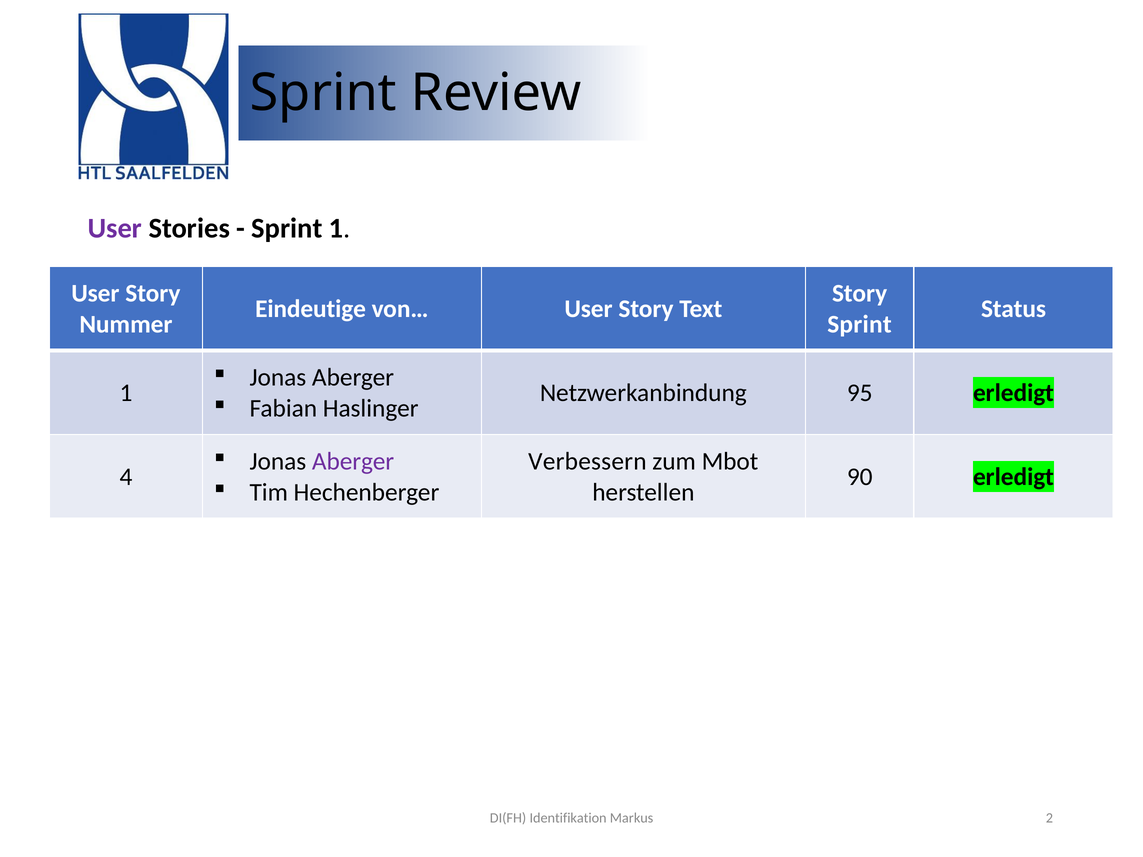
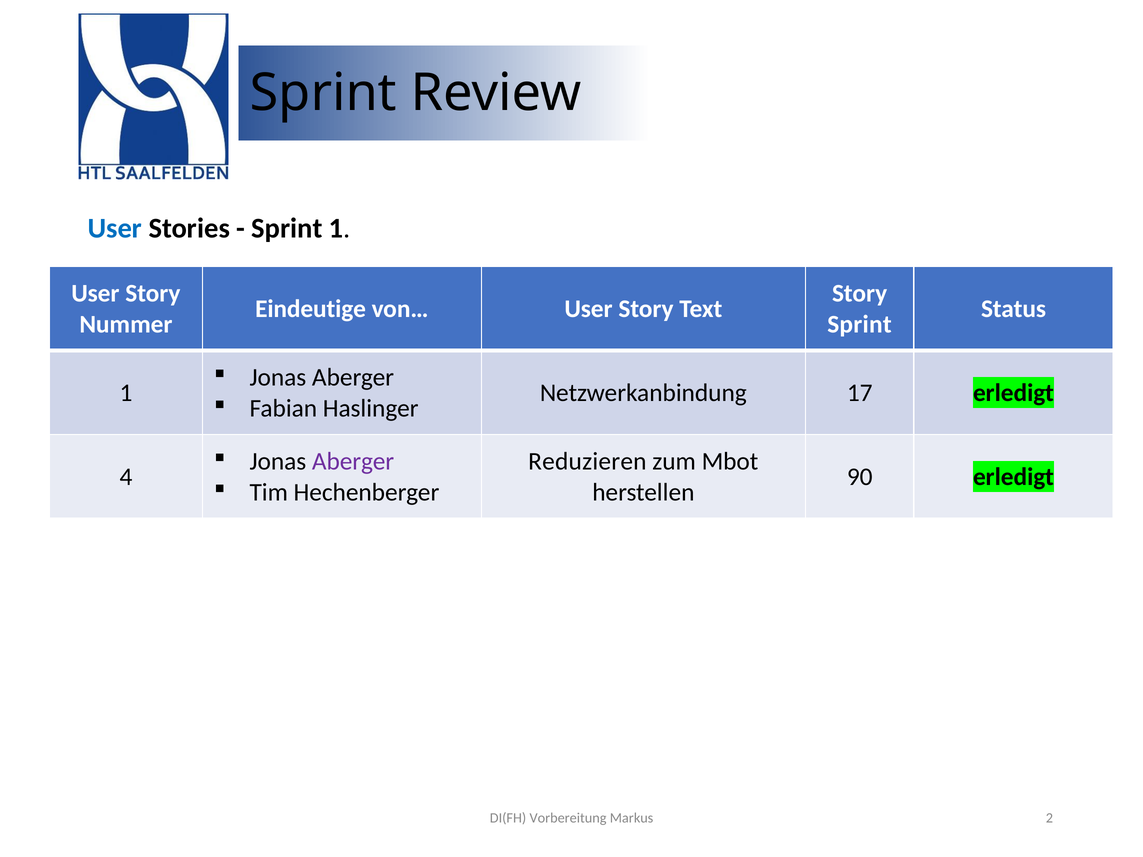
User at (115, 228) colour: purple -> blue
95: 95 -> 17
Verbessern: Verbessern -> Reduzieren
Identifikation: Identifikation -> Vorbereitung
